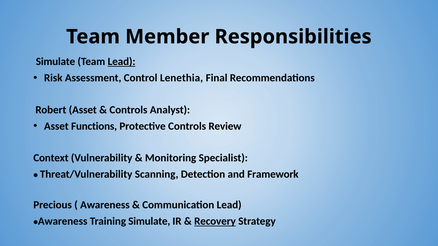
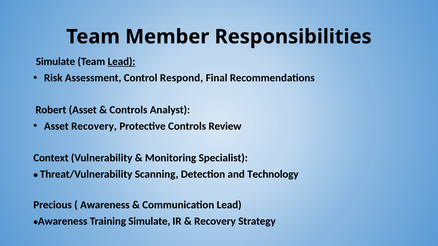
Lenethia: Lenethia -> Respond
Asset Functions: Functions -> Recovery
Framework: Framework -> Technology
Recovery at (215, 222) underline: present -> none
